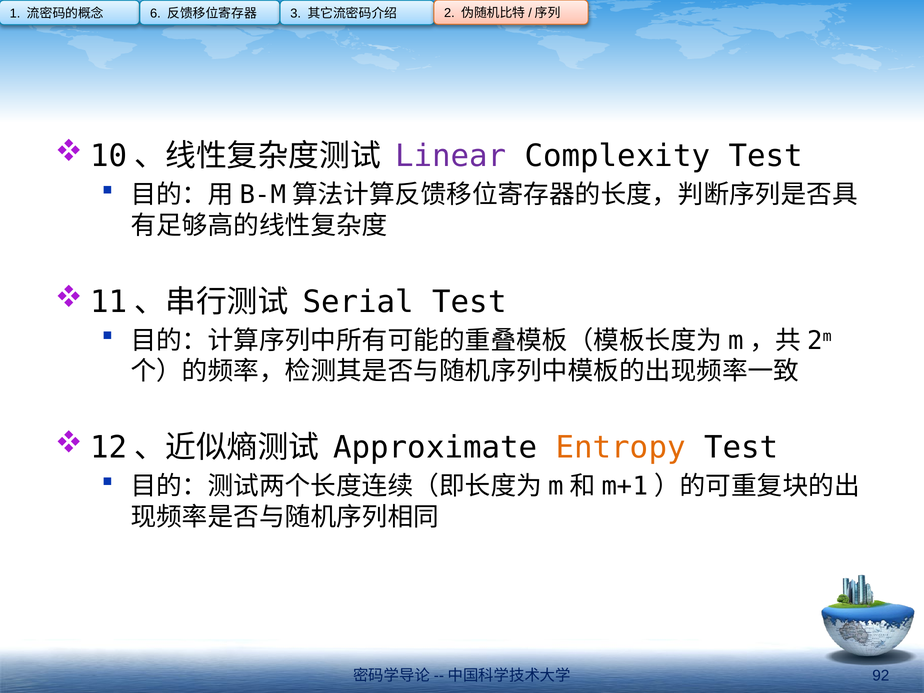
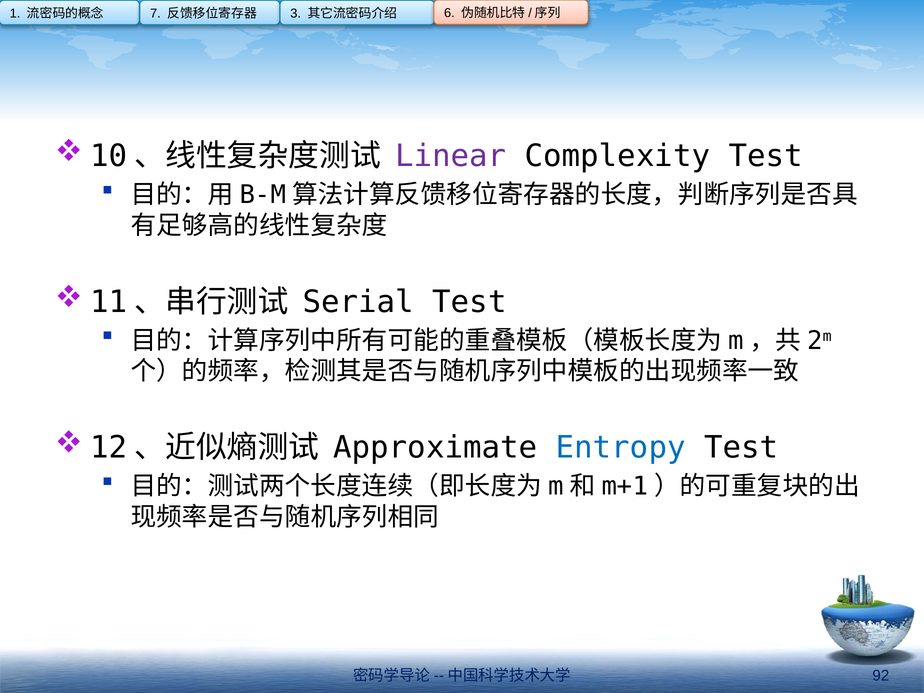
6: 6 -> 7
2: 2 -> 6
Entropy colour: orange -> blue
